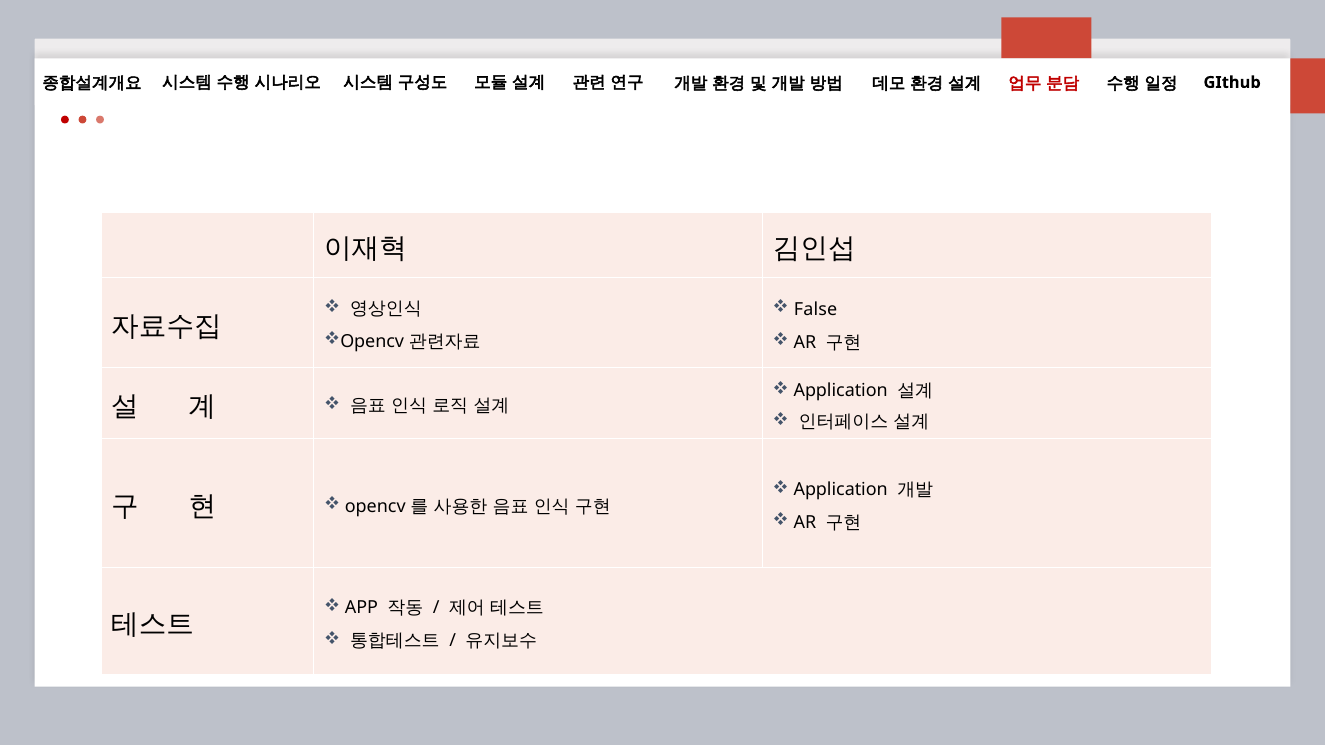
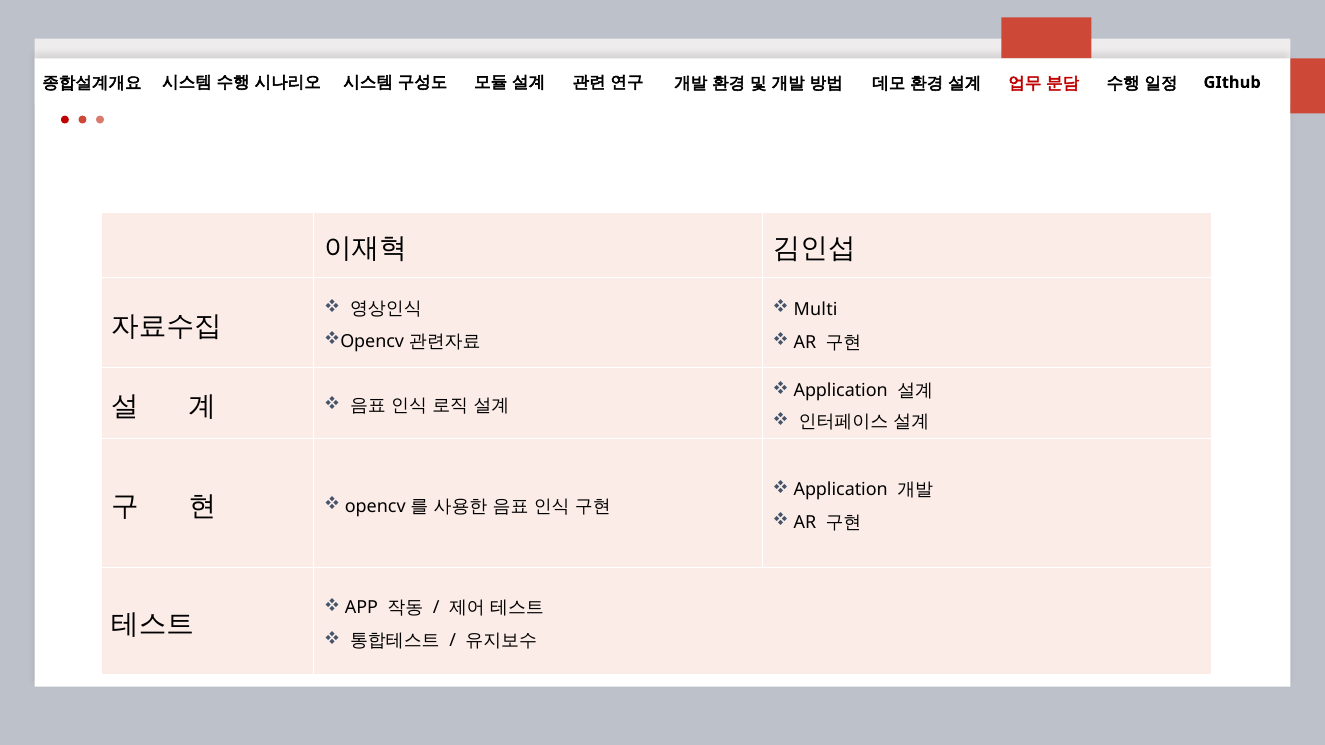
False: False -> Multi
